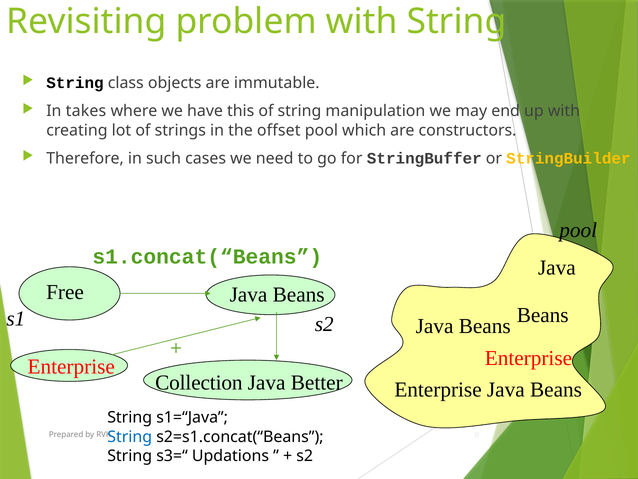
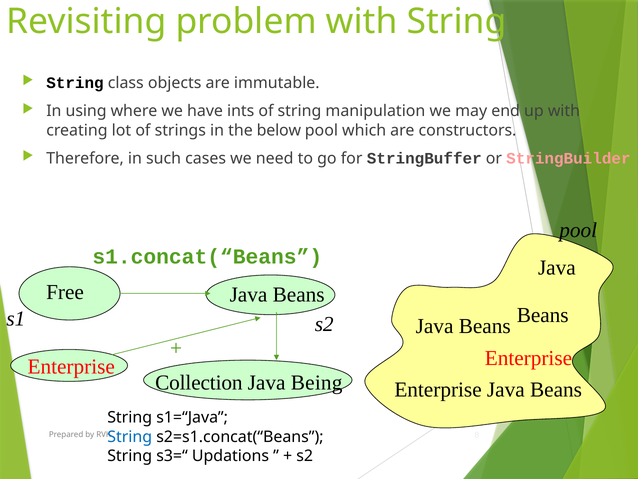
takes: takes -> using
this: this -> ints
offset: offset -> below
StringBuilder colour: yellow -> pink
Better: Better -> Being
